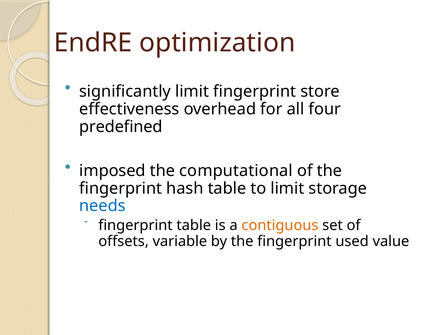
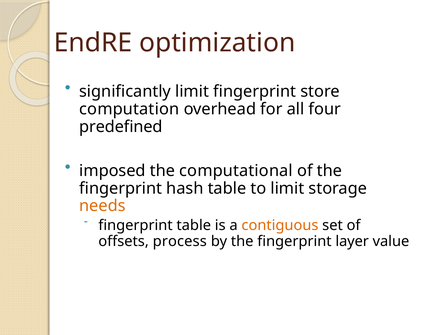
effectiveness: effectiveness -> computation
needs colour: blue -> orange
variable: variable -> process
used: used -> layer
